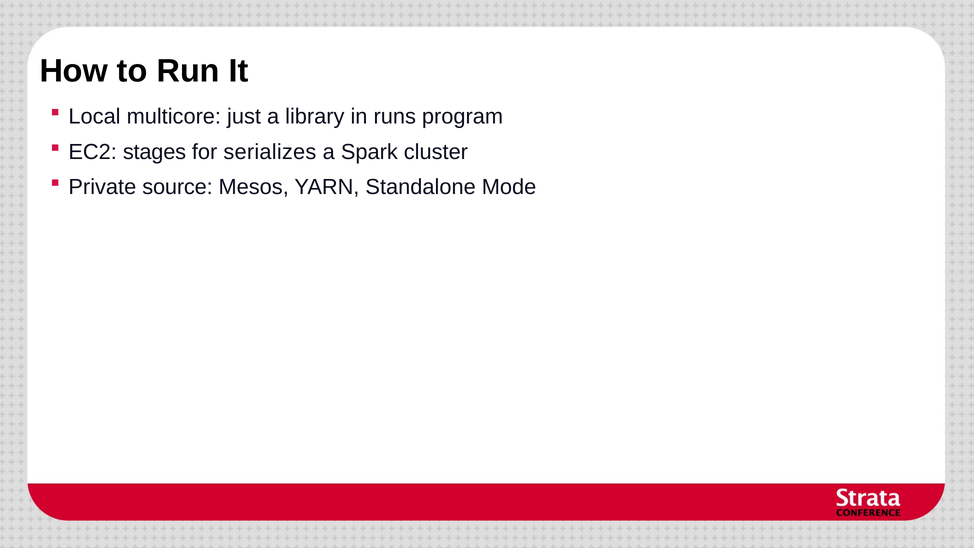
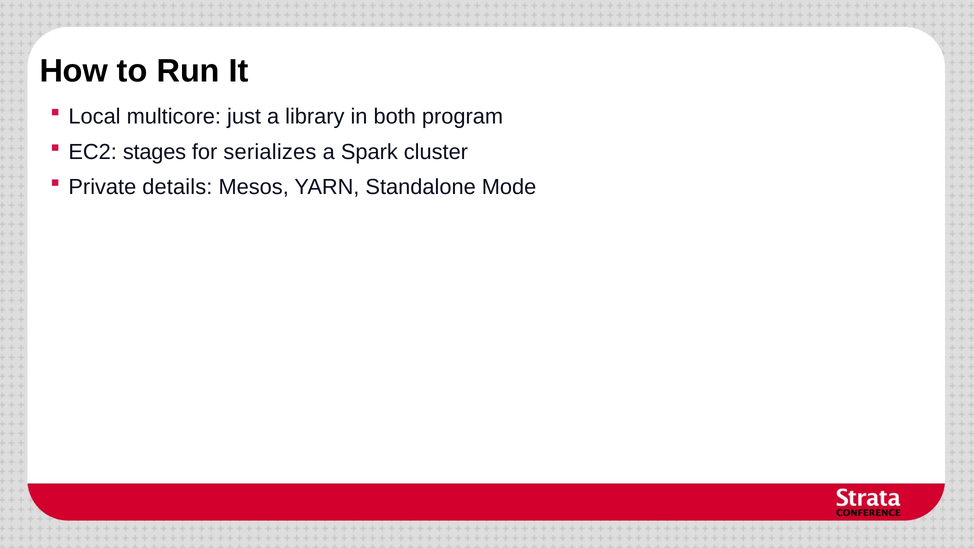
runs: runs -> both
source: source -> details
